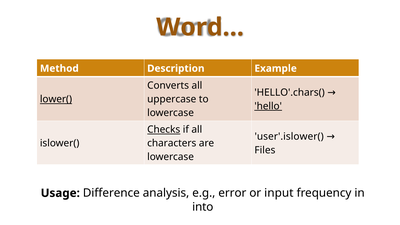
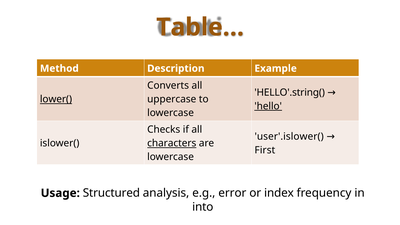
Word…: Word… -> Table…
HELLO'.chars(: HELLO'.chars( -> HELLO'.string(
Checks underline: present -> none
characters underline: none -> present
Files: Files -> First
Difference: Difference -> Structured
input: input -> index
